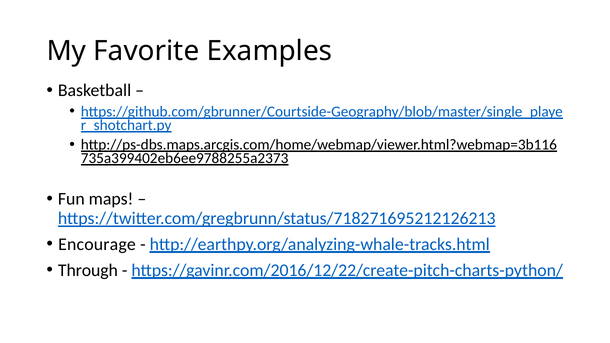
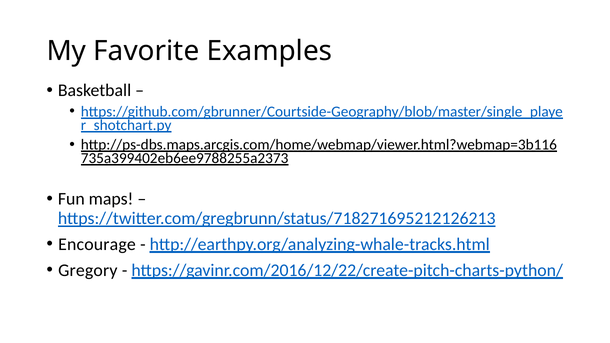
Through: Through -> Gregory
